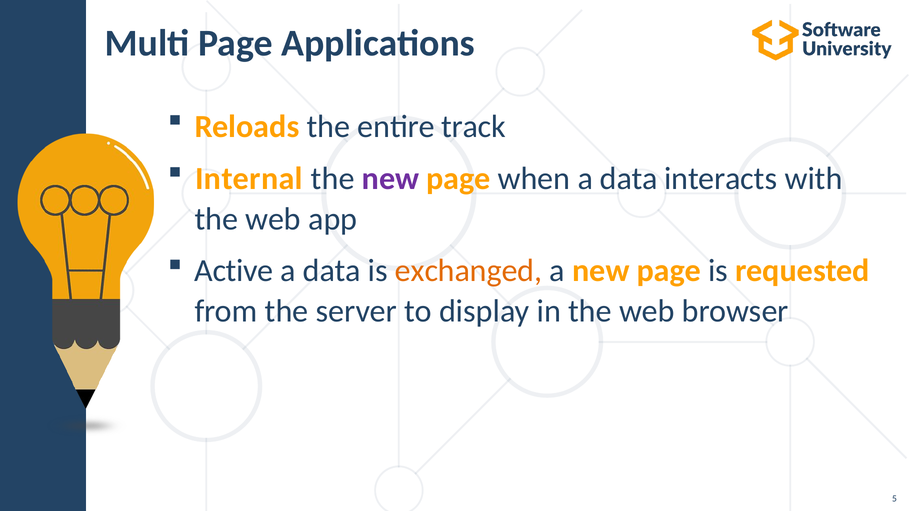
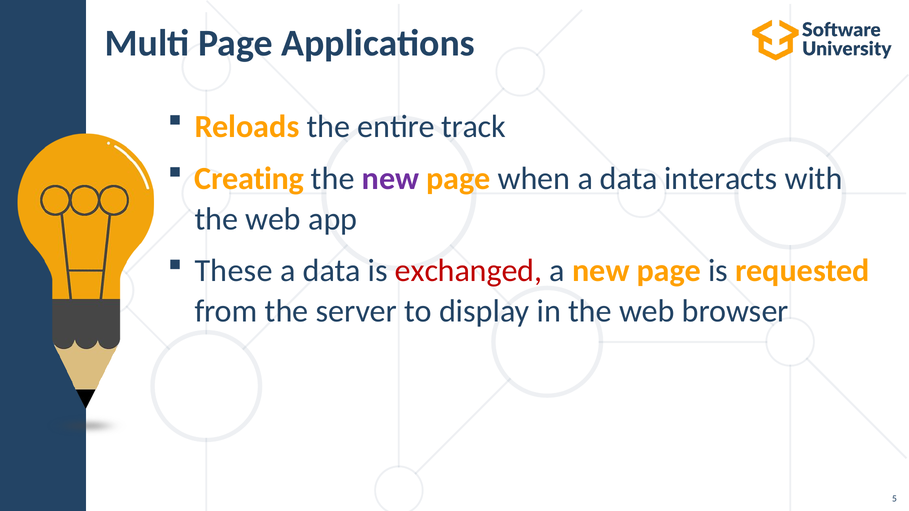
Internal: Internal -> Creating
Active: Active -> These
exchanged colour: orange -> red
